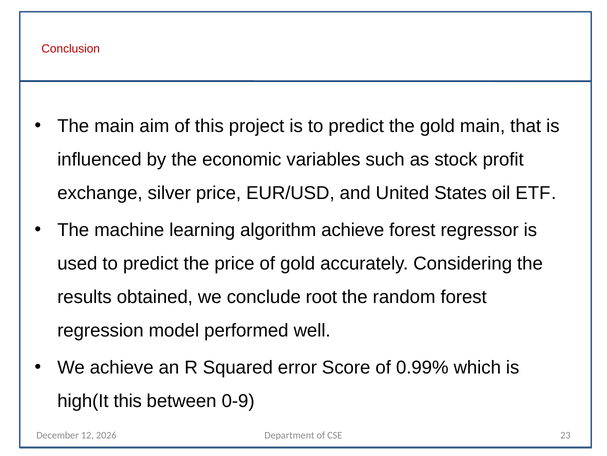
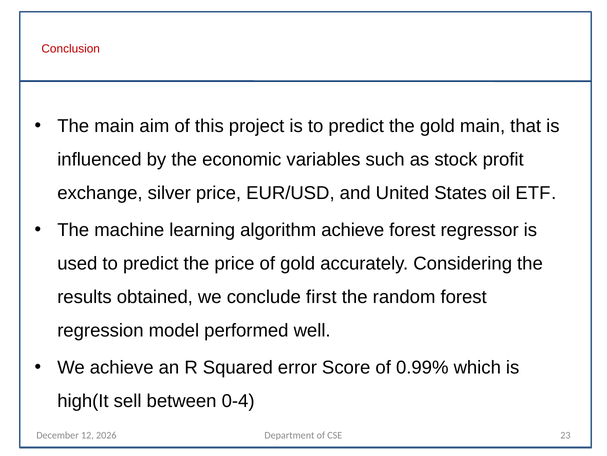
root: root -> first
high(It this: this -> sell
0-9: 0-9 -> 0-4
